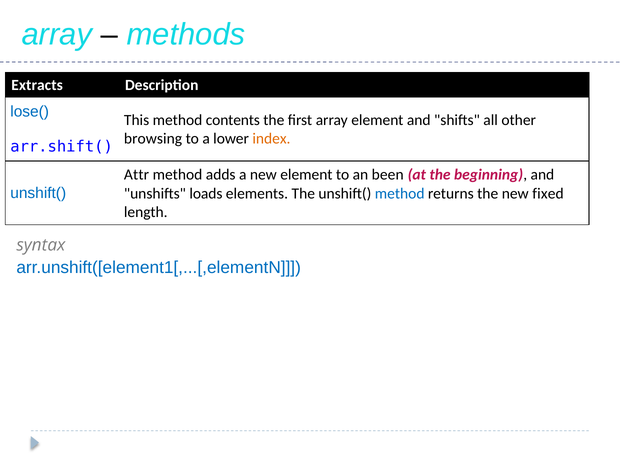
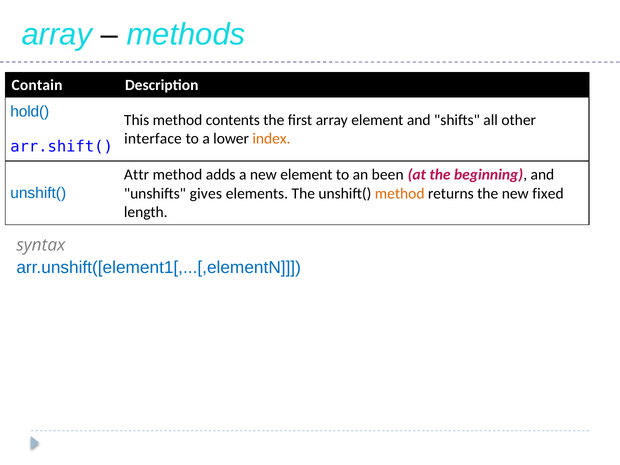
Extracts: Extracts -> Contain
lose(: lose( -> hold(
browsing: browsing -> interface
loads: loads -> gives
method at (400, 193) colour: blue -> orange
